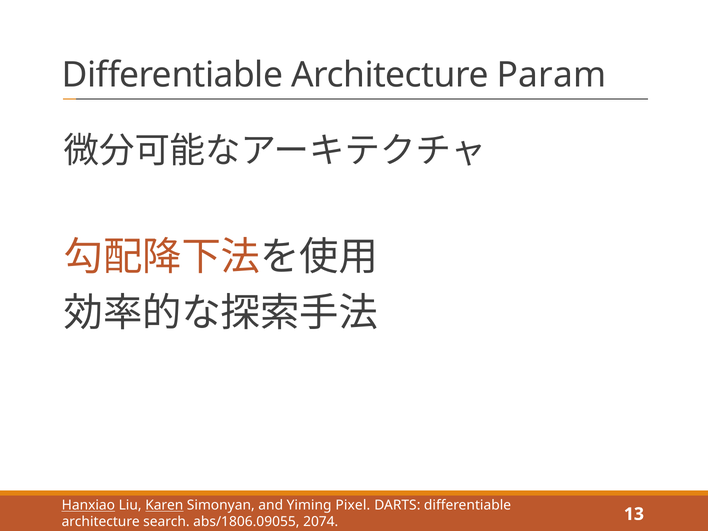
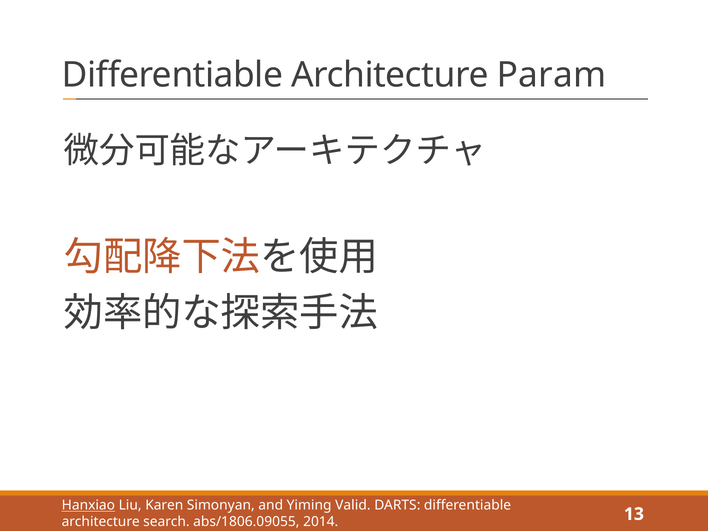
Karen underline: present -> none
Pixel: Pixel -> Valid
2074: 2074 -> 2014
